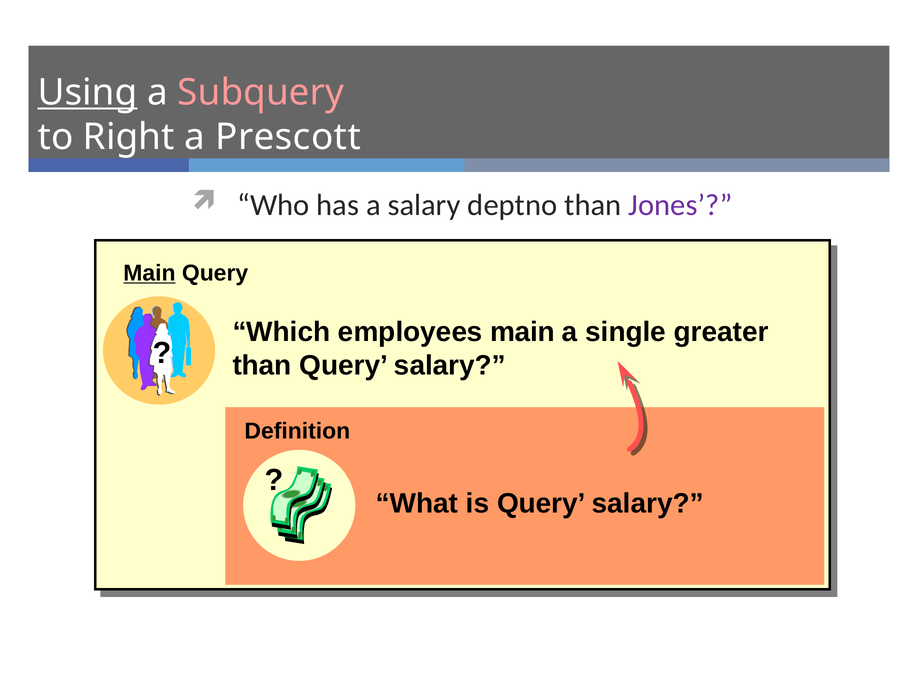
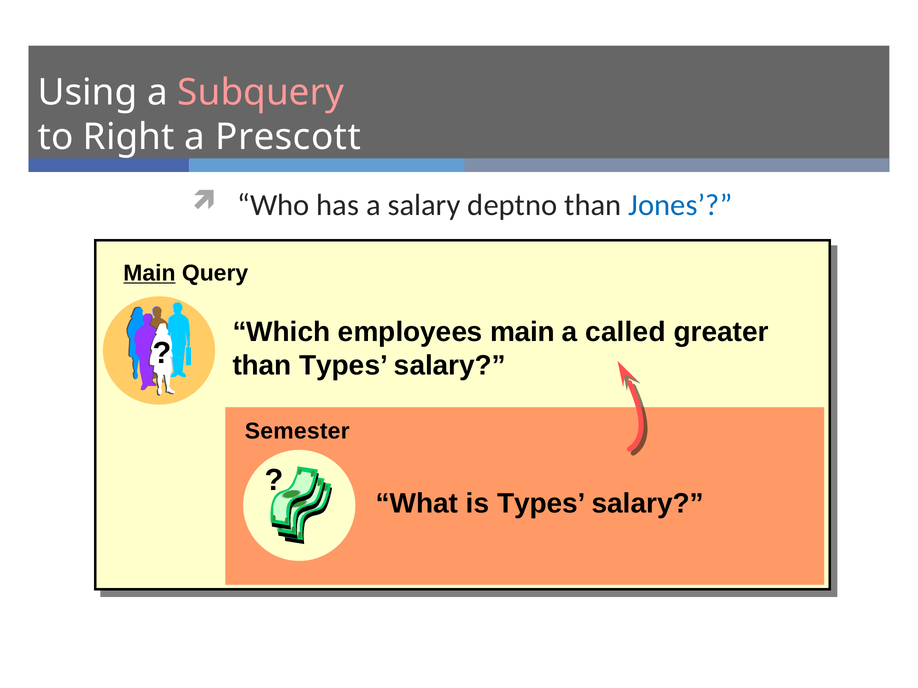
Using underline: present -> none
Jones colour: purple -> blue
single: single -> called
than Query: Query -> Types
Definition: Definition -> Semester
is Query: Query -> Types
